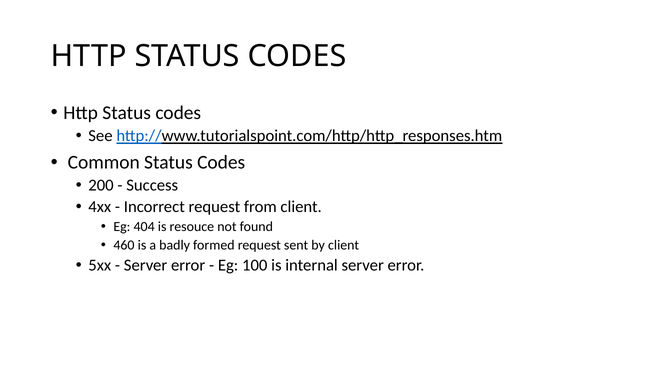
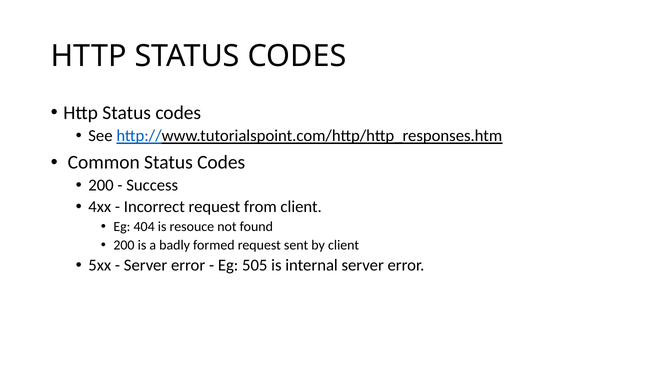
460 at (124, 245): 460 -> 200
100: 100 -> 505
